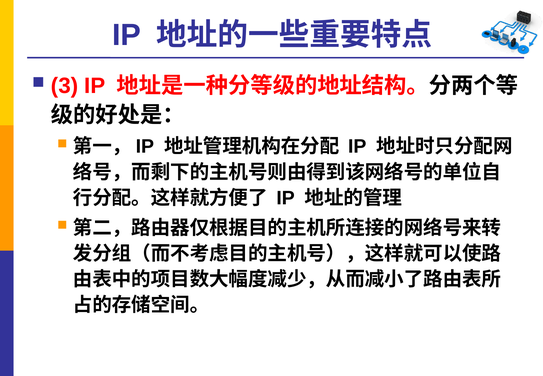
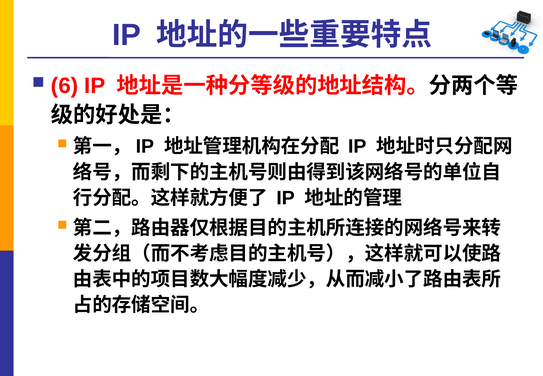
3: 3 -> 6
